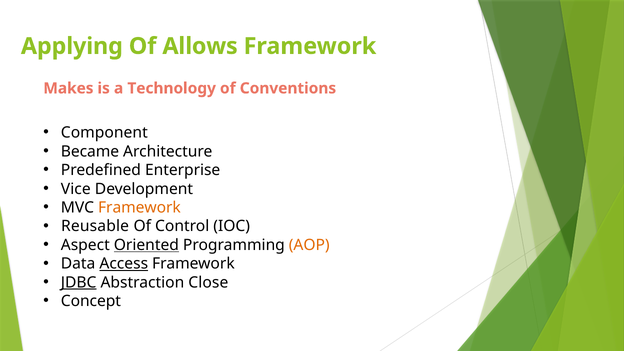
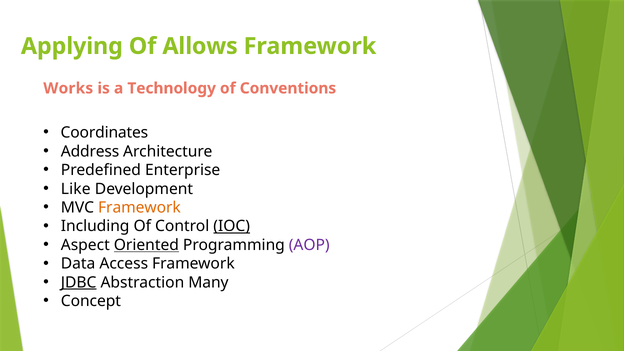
Makes: Makes -> Works
Component: Component -> Coordinates
Became: Became -> Address
Vice: Vice -> Like
Reusable: Reusable -> Including
IOC underline: none -> present
AOP colour: orange -> purple
Access underline: present -> none
Close: Close -> Many
